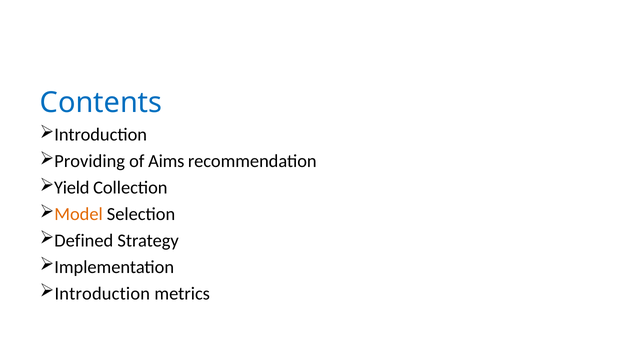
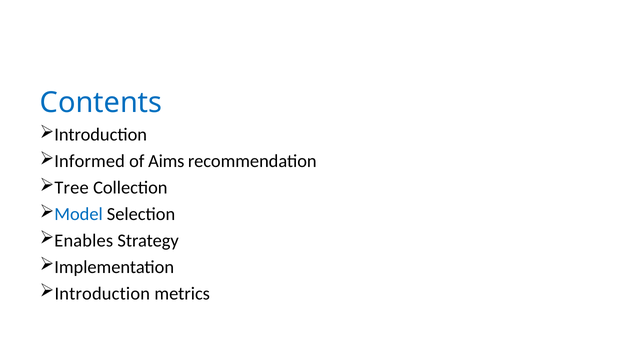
Providing: Providing -> Informed
Yield: Yield -> Tree
Model colour: orange -> blue
Defined: Defined -> Enables
